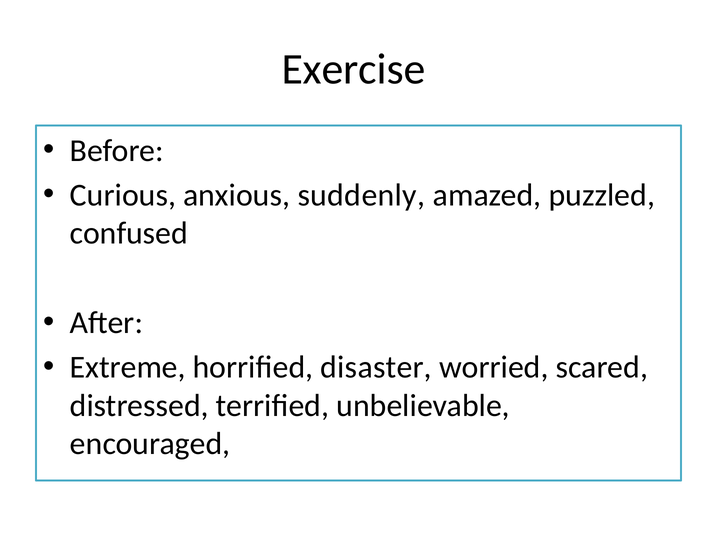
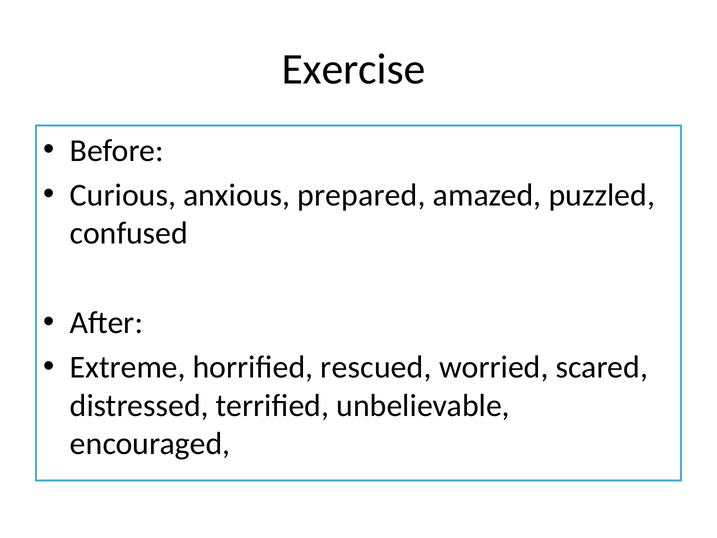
suddenly: suddenly -> prepared
disaster: disaster -> rescued
